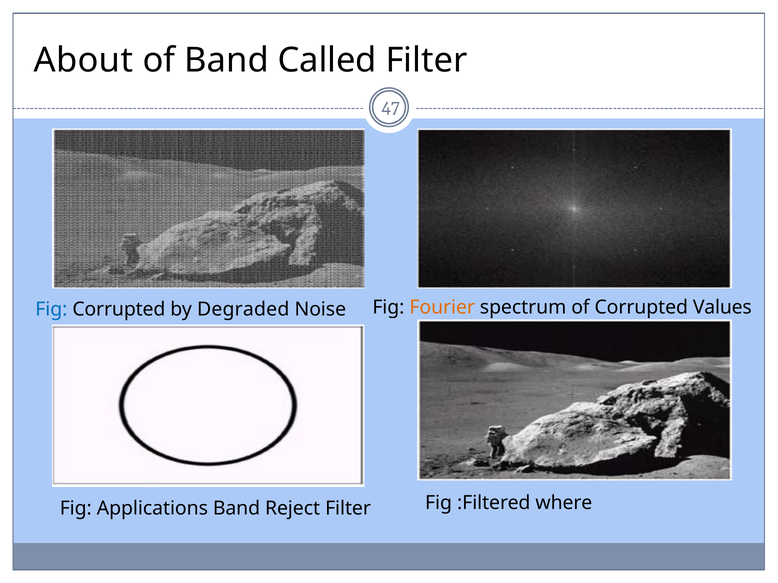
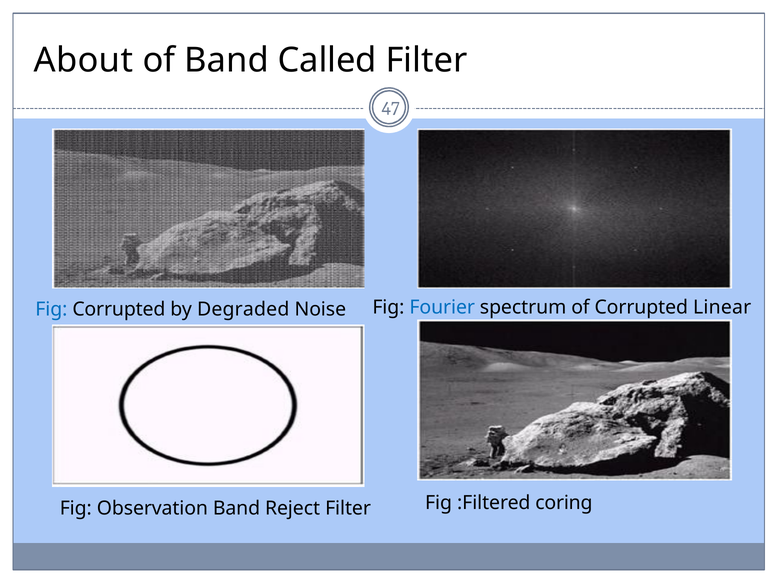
Fourier colour: orange -> blue
Values: Values -> Linear
Applications: Applications -> Observation
where: where -> coring
